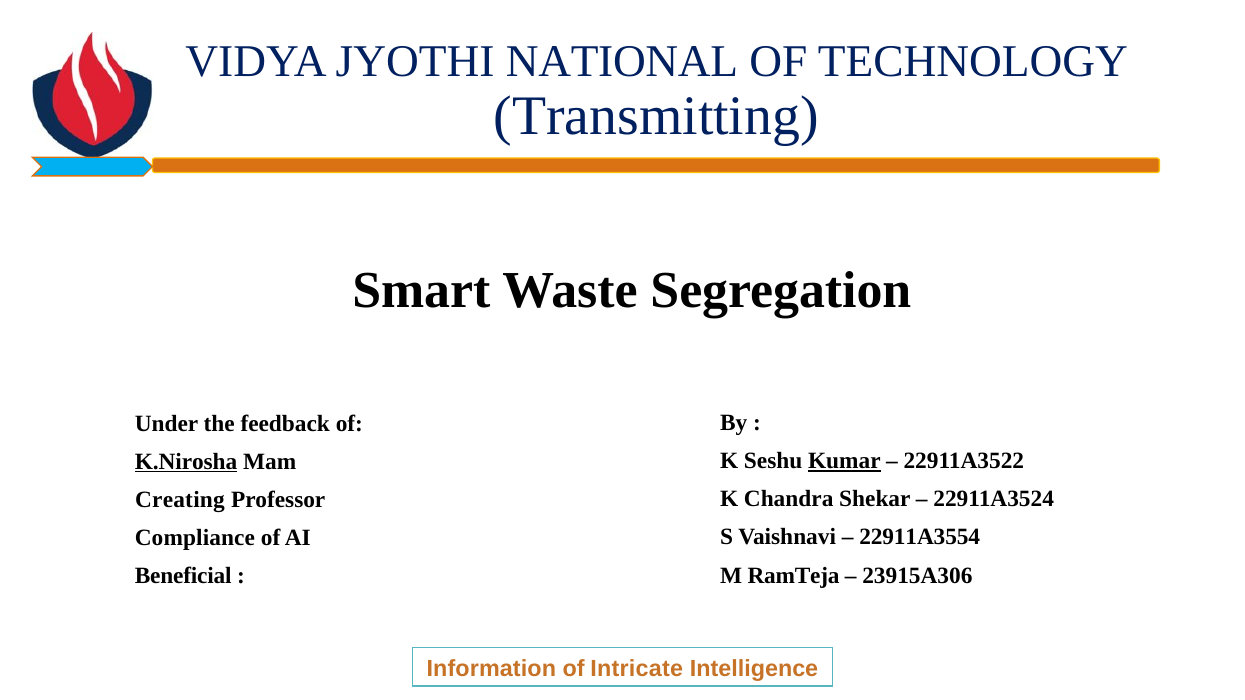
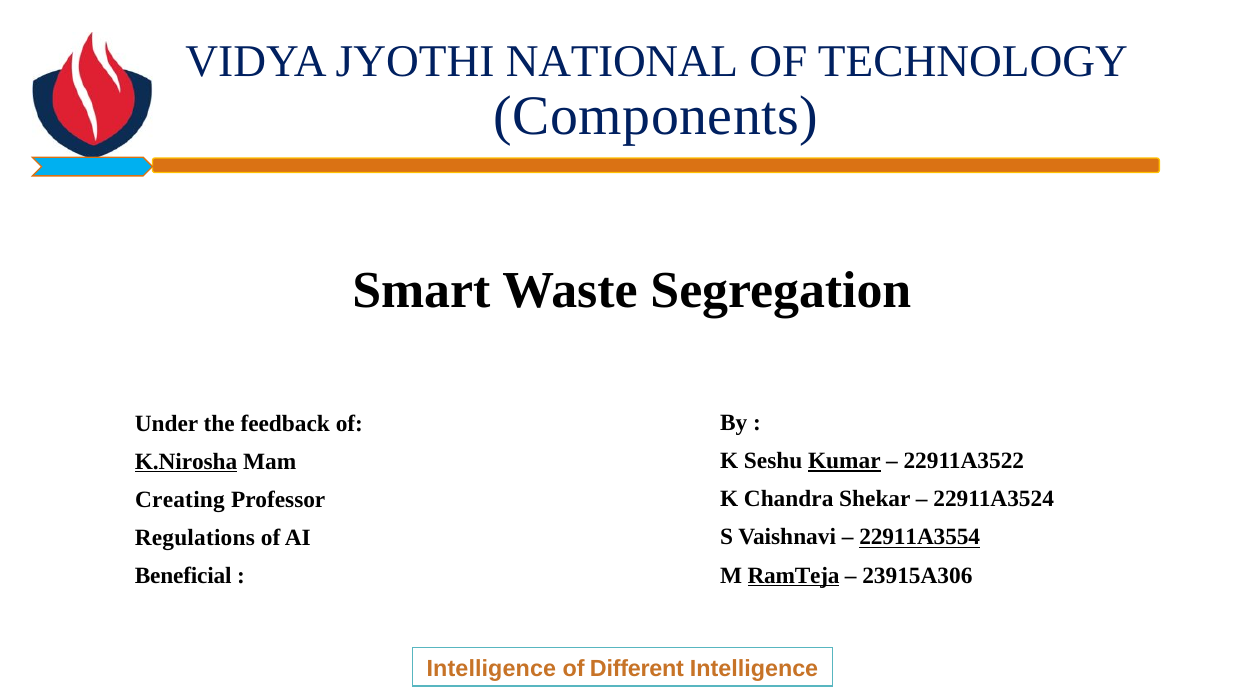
Transmitting: Transmitting -> Components
22911A3554 underline: none -> present
Compliance: Compliance -> Regulations
RamTeja underline: none -> present
Information at (491, 669): Information -> Intelligence
Intricate: Intricate -> Different
